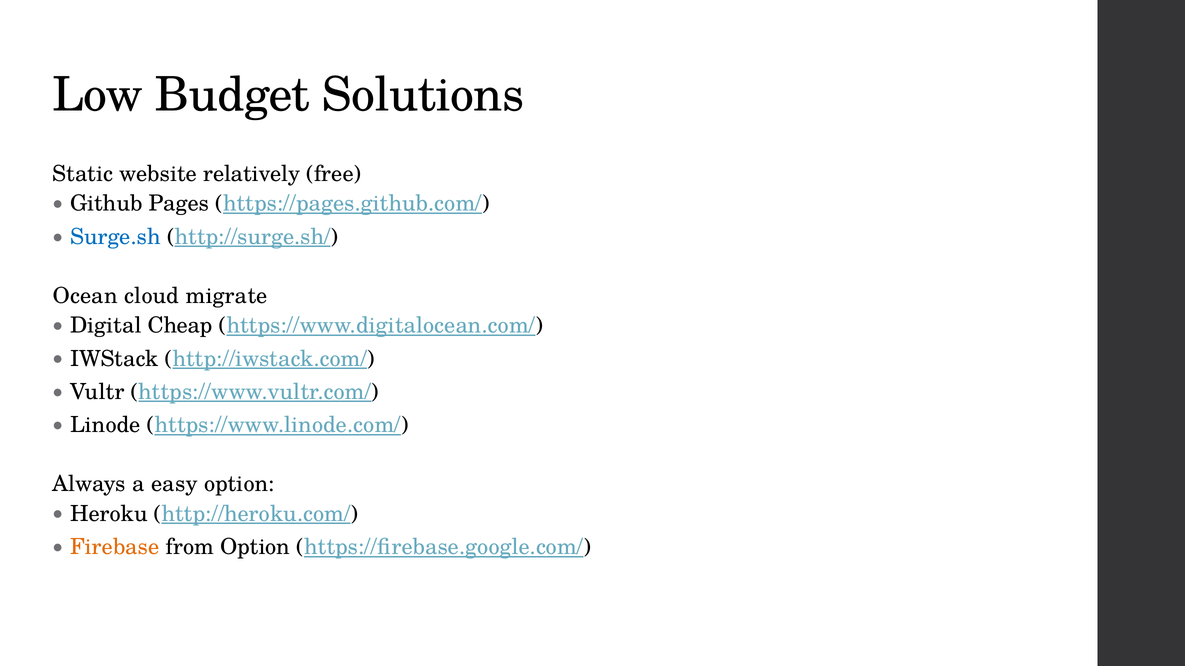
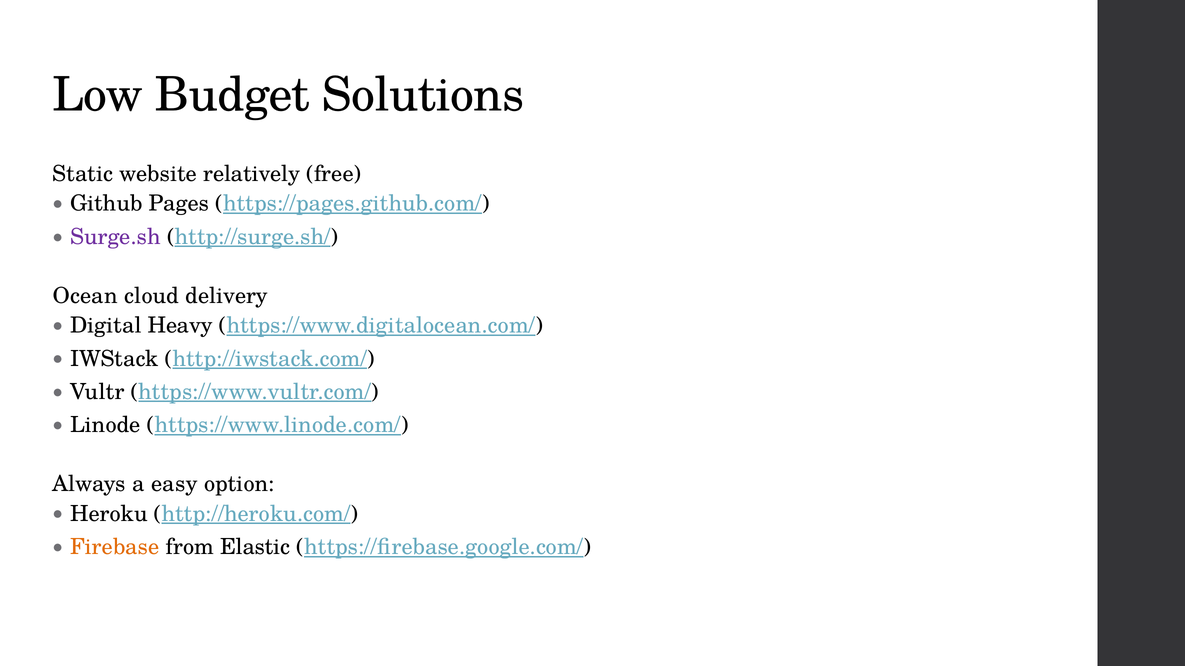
Surge.sh colour: blue -> purple
migrate: migrate -> delivery
Cheap: Cheap -> Heavy
from Option: Option -> Elastic
